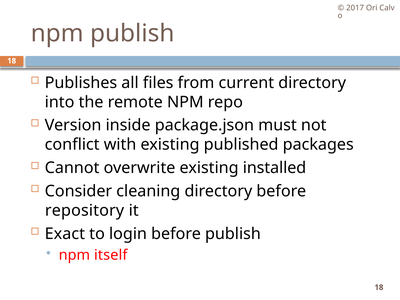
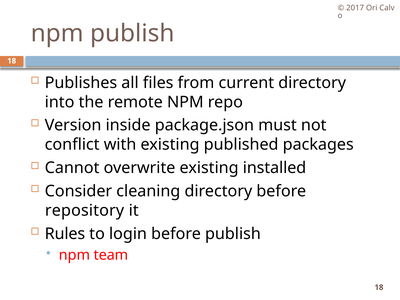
Exact: Exact -> Rules
itself: itself -> team
